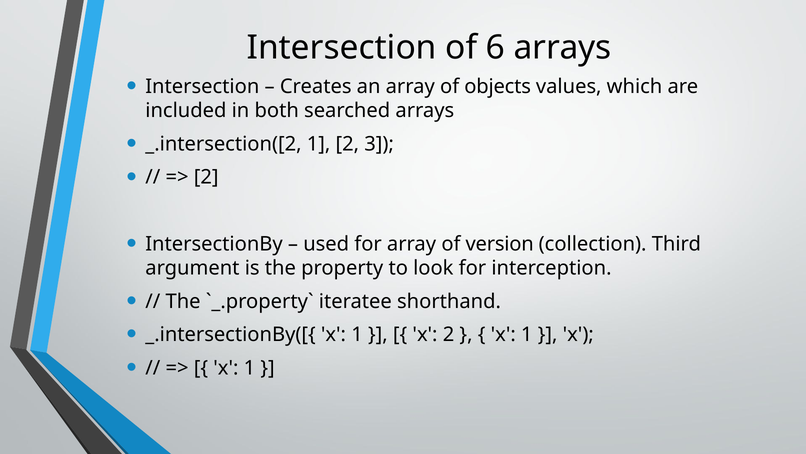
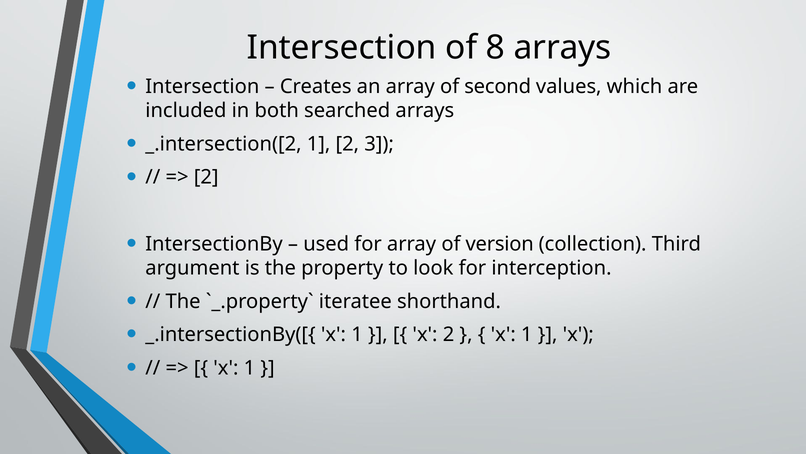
6: 6 -> 8
objects: objects -> second
